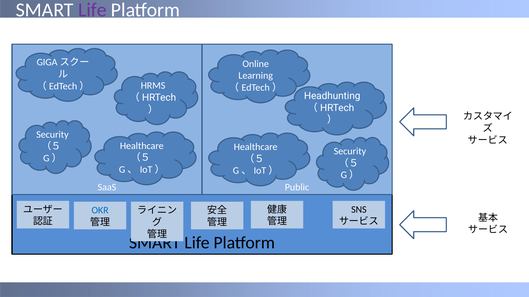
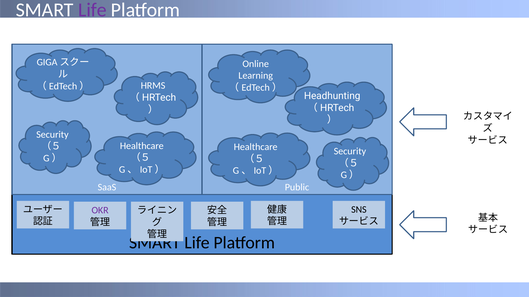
OKR colour: blue -> purple
